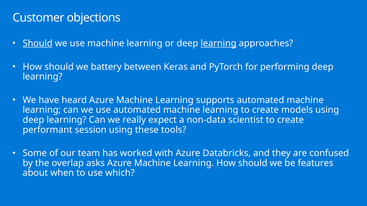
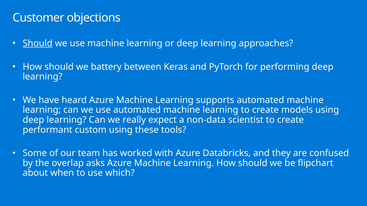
learning at (218, 43) underline: present -> none
session: session -> custom
features: features -> flipchart
